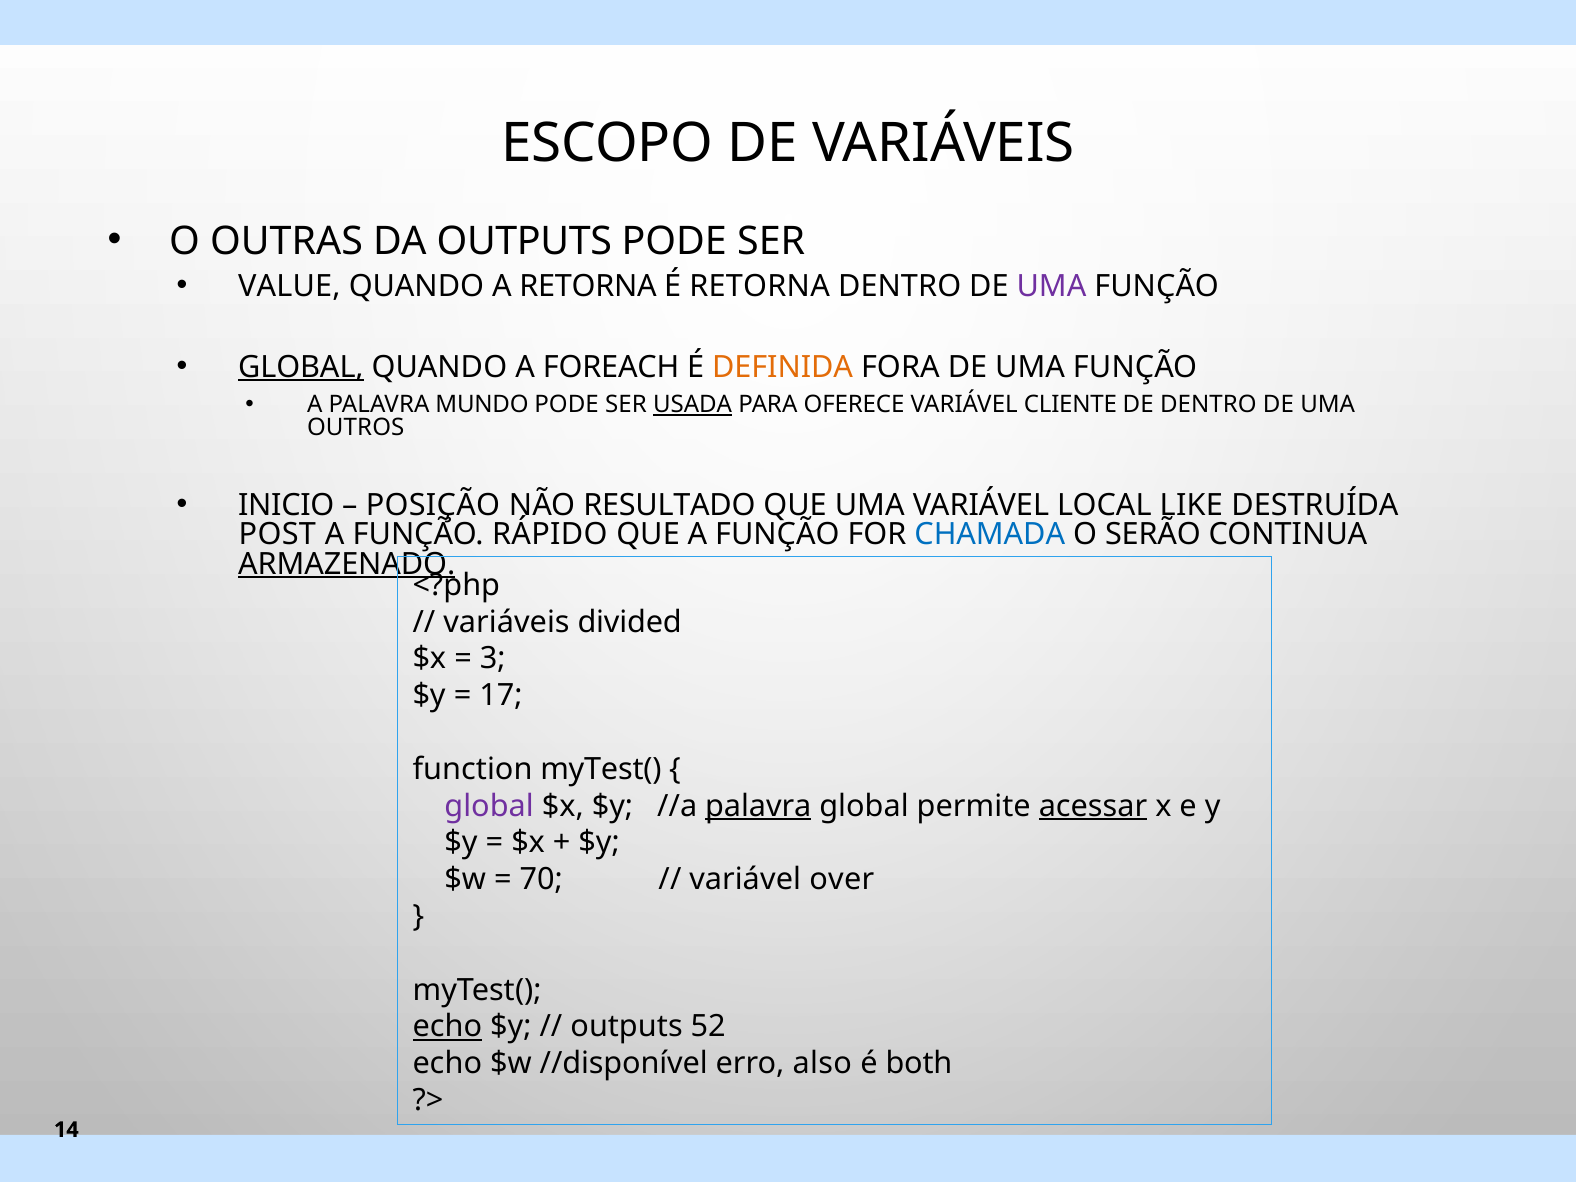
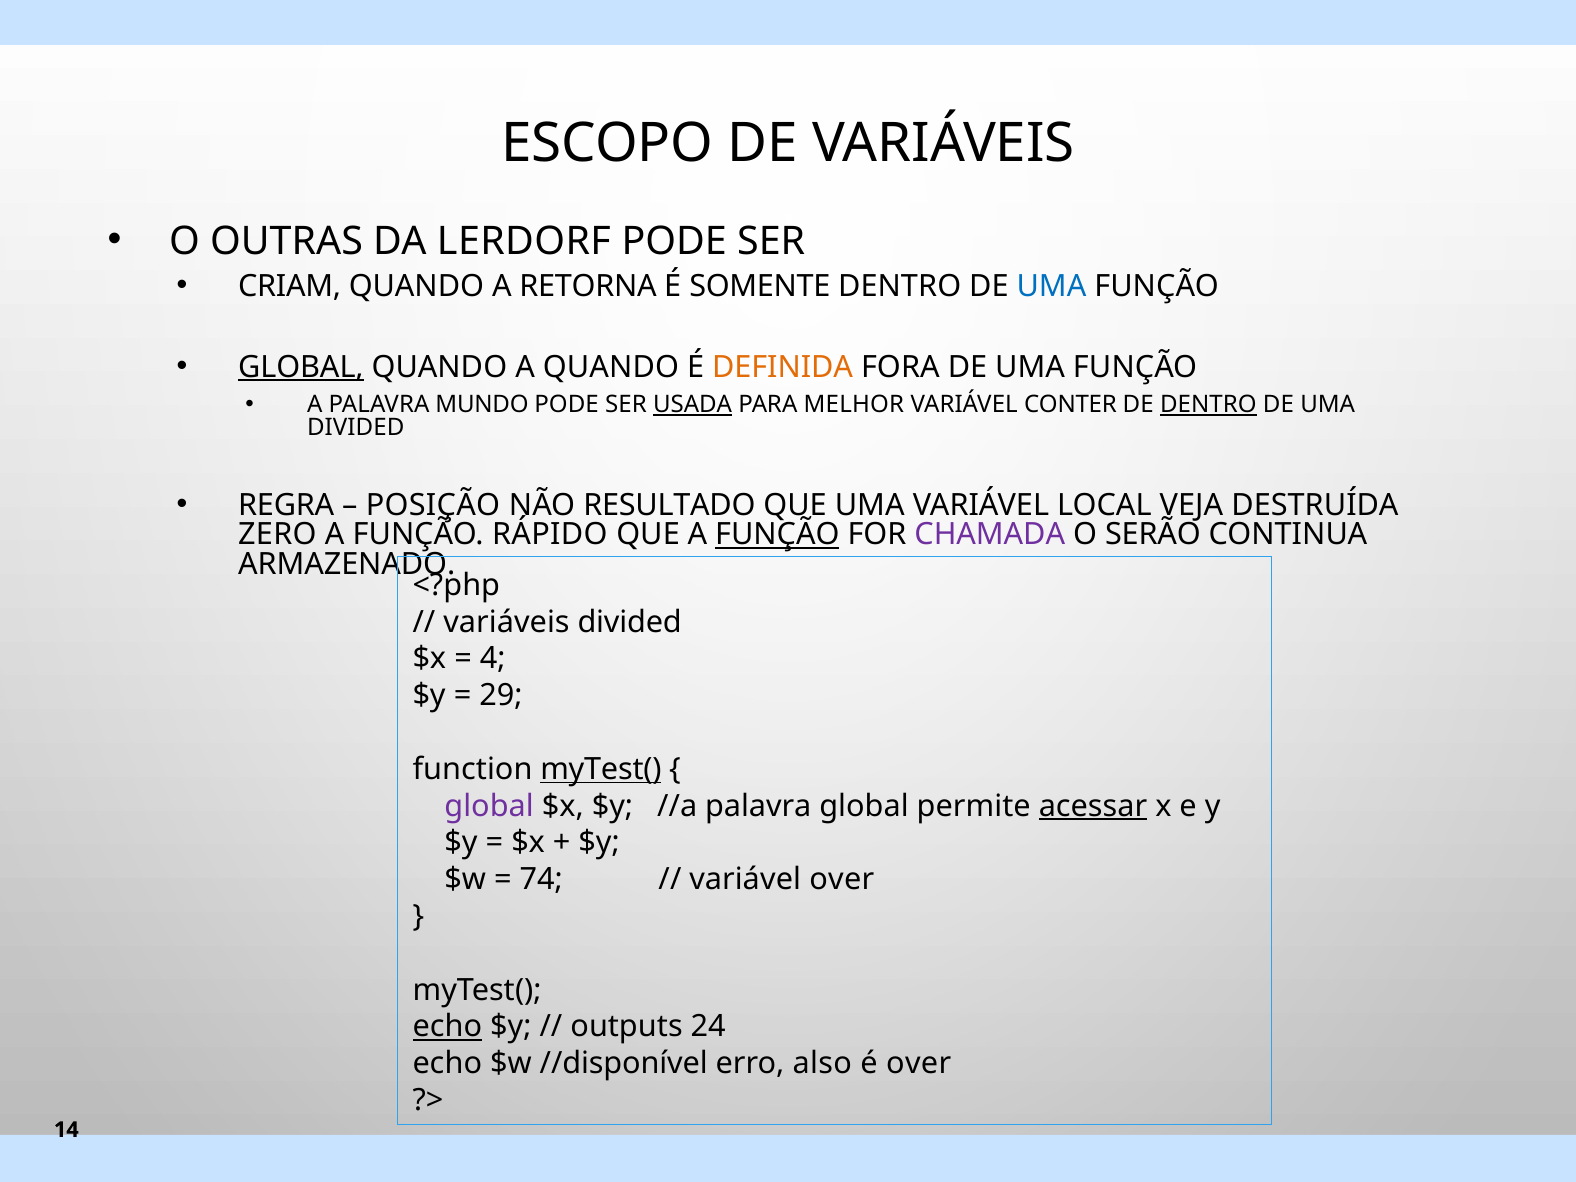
DA OUTPUTS: OUTPUTS -> LERDORF
VALUE: VALUE -> CRIAM
É RETORNA: RETORNA -> SOMENTE
UMA at (1051, 286) colour: purple -> blue
A FOREACH: FOREACH -> QUANDO
OFERECE: OFERECE -> MELHOR
CLIENTE: CLIENTE -> CONTER
DENTRO at (1208, 405) underline: none -> present
OUTROS at (356, 428): OUTROS -> DIVIDED
INICIO: INICIO -> REGRA
LIKE: LIKE -> VEJA
POST: POST -> ZERO
FUNÇÃO at (777, 535) underline: none -> present
CHAMADA colour: blue -> purple
ARMAZENADO underline: present -> none
3: 3 -> 4
17: 17 -> 29
myTest( at (601, 769) underline: none -> present
palavra at (758, 806) underline: present -> none
70: 70 -> 74
52: 52 -> 24
é both: both -> over
